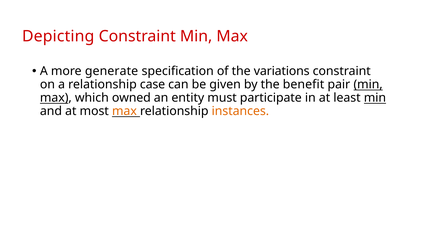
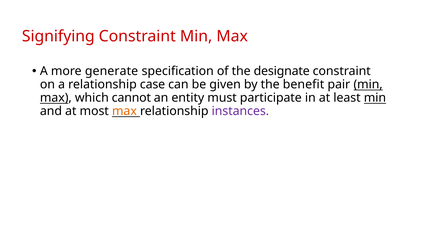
Depicting: Depicting -> Signifying
variations: variations -> designate
owned: owned -> cannot
instances colour: orange -> purple
